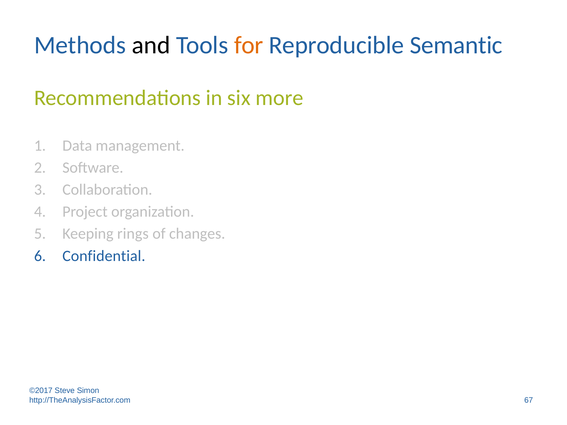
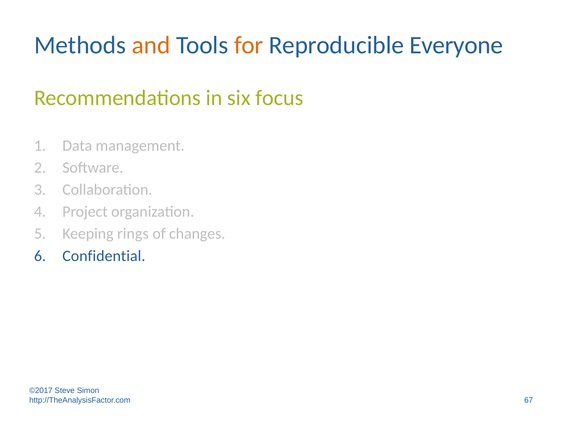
and colour: black -> orange
Semantic: Semantic -> Everyone
more: more -> focus
